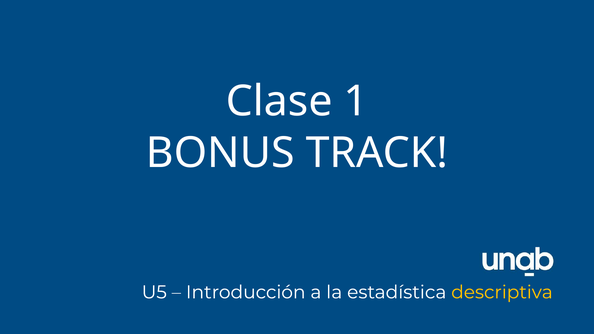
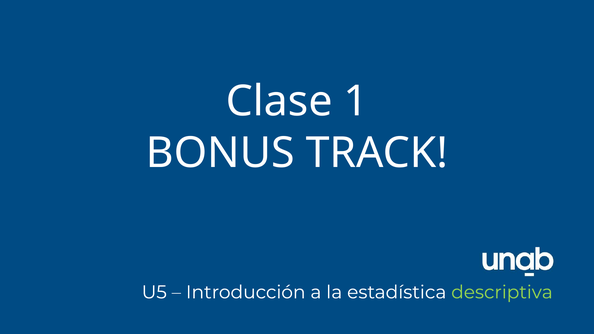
descriptiva colour: yellow -> light green
